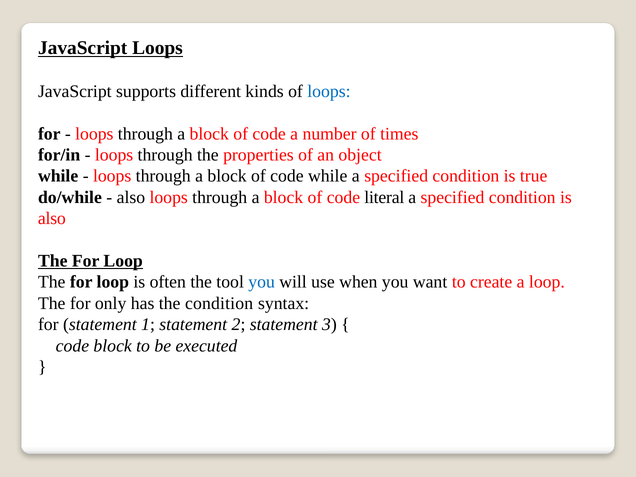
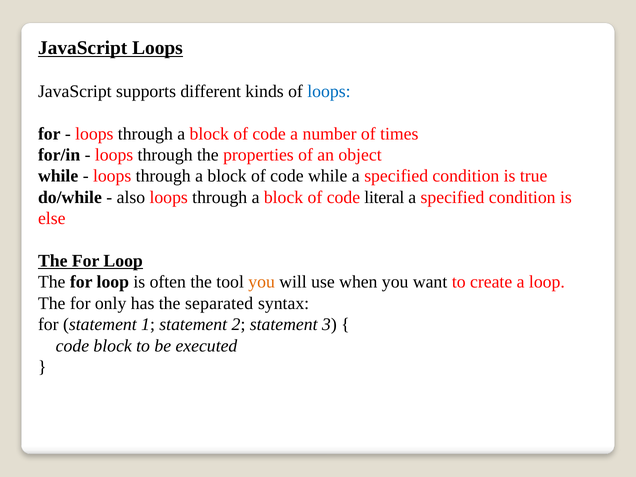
also at (52, 219): also -> else
you at (262, 282) colour: blue -> orange
the condition: condition -> separated
